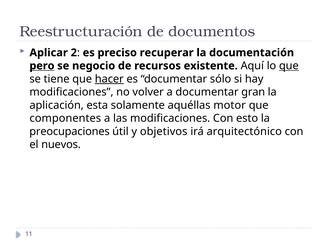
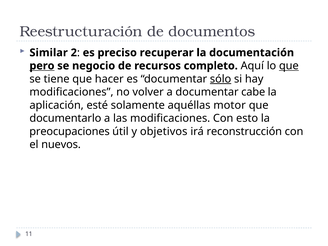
Aplicar: Aplicar -> Similar
existente: existente -> completo
hacer underline: present -> none
sólo underline: none -> present
gran: gran -> cabe
esta: esta -> esté
componentes: componentes -> documentarlo
arquitectónico: arquitectónico -> reconstrucción
